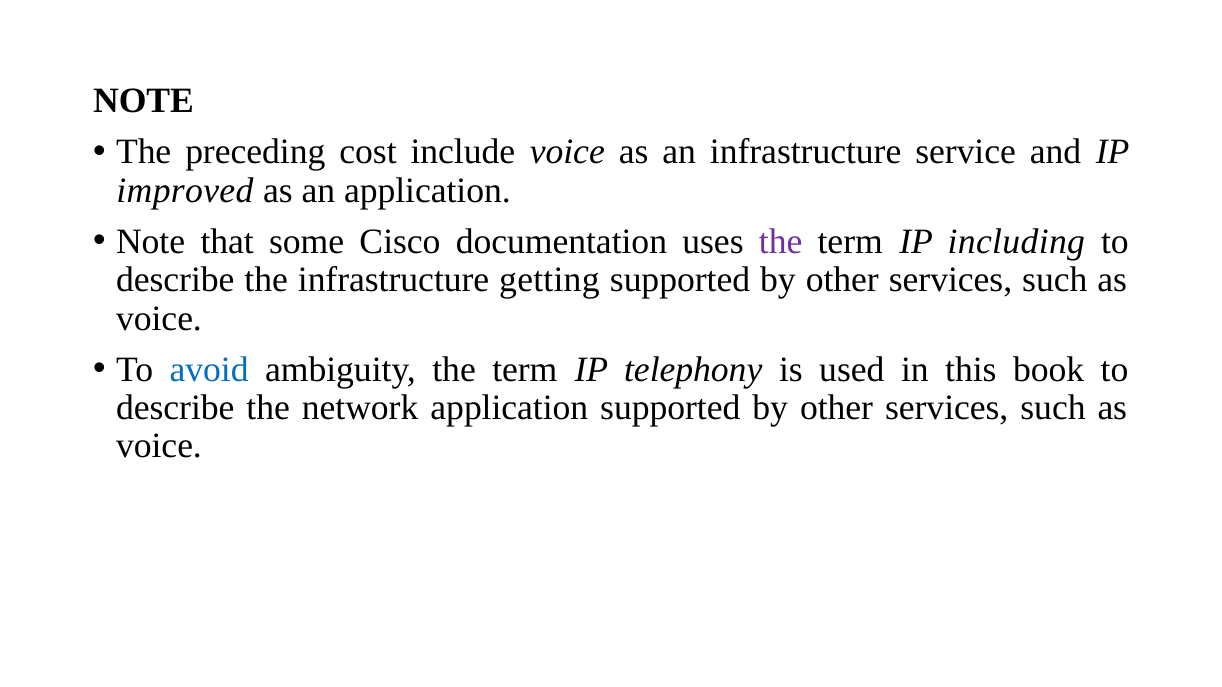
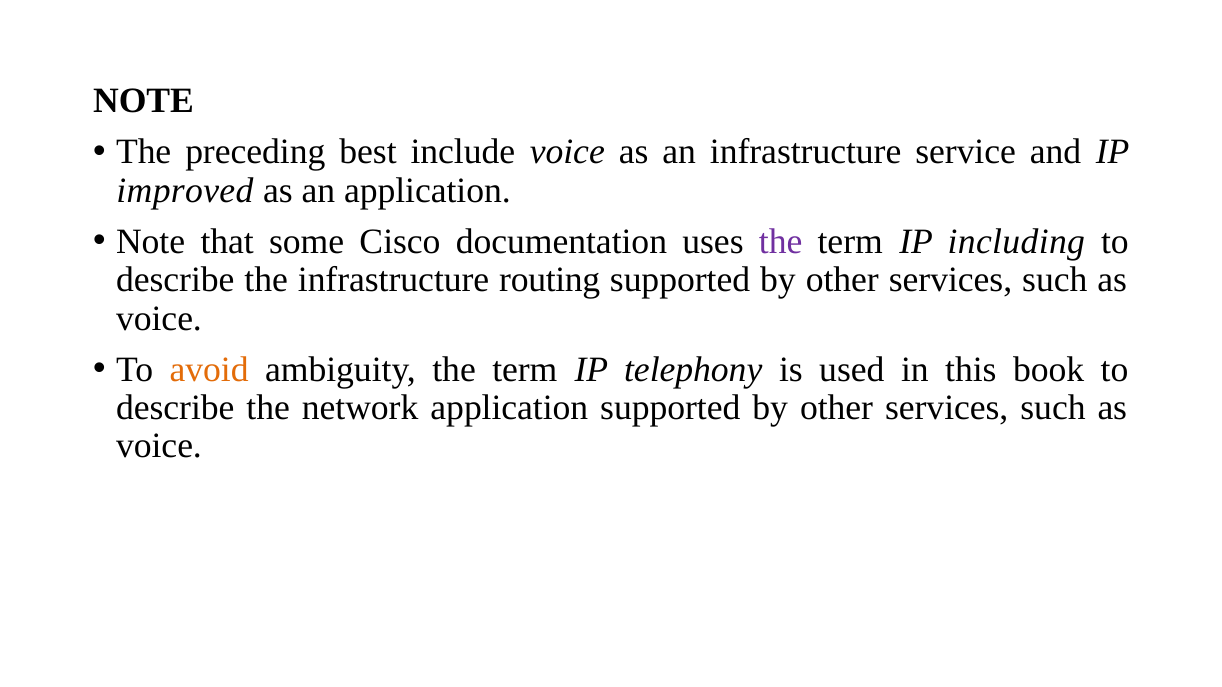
cost: cost -> best
getting: getting -> routing
avoid colour: blue -> orange
